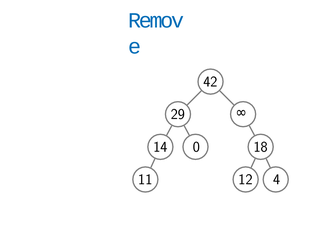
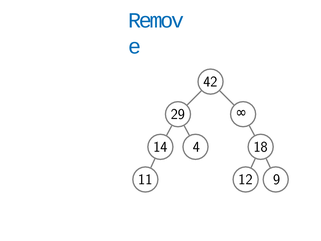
0: 0 -> 4
4: 4 -> 9
